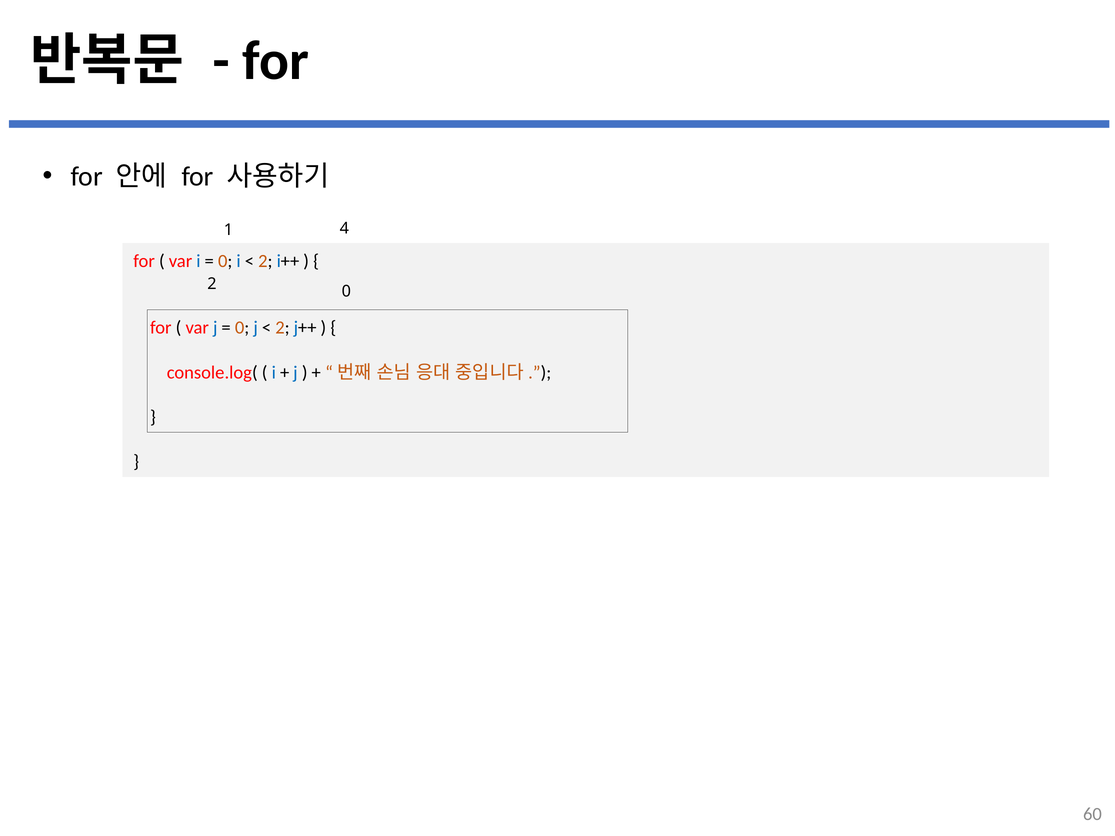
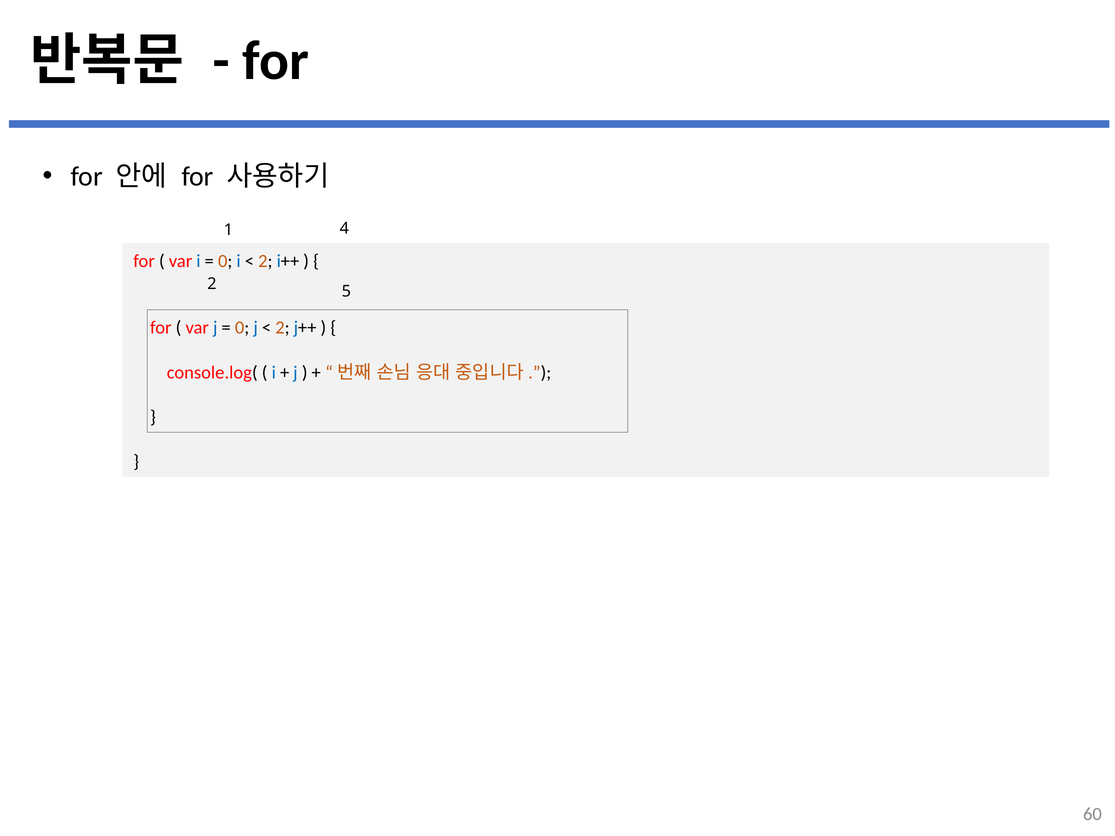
2 0: 0 -> 5
